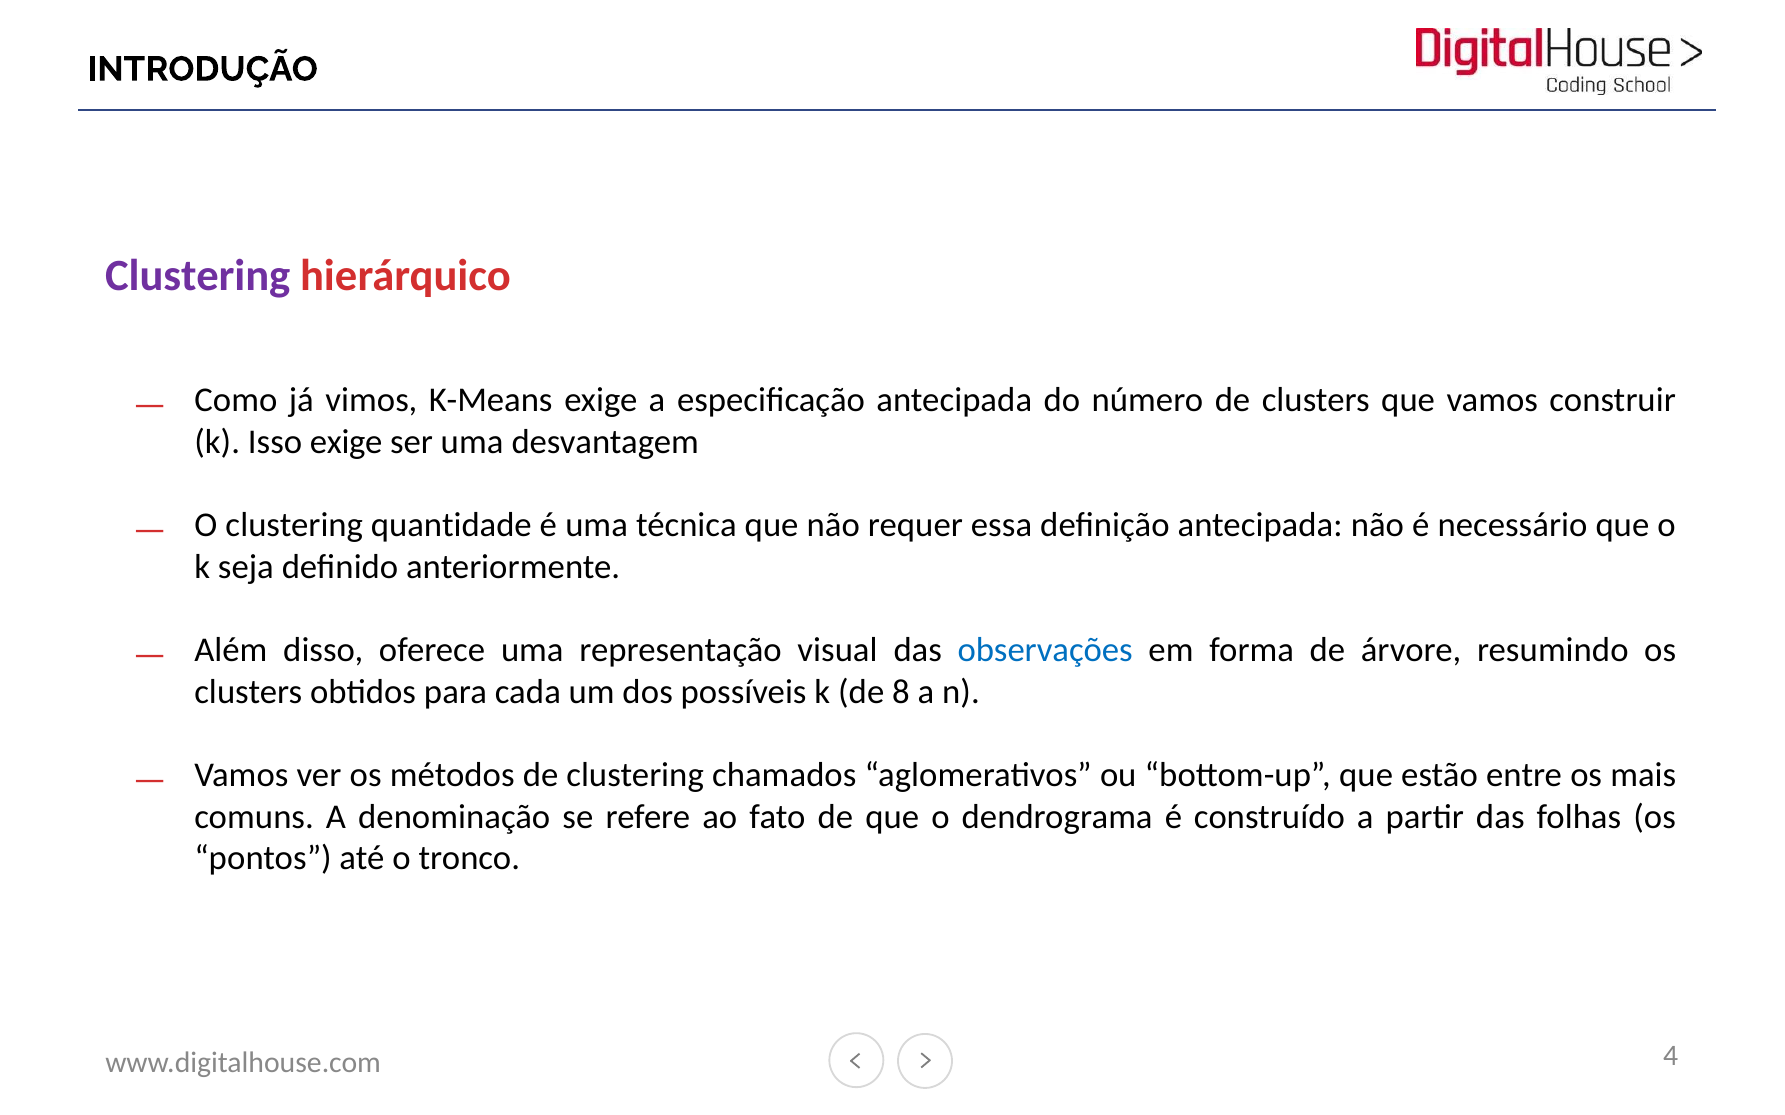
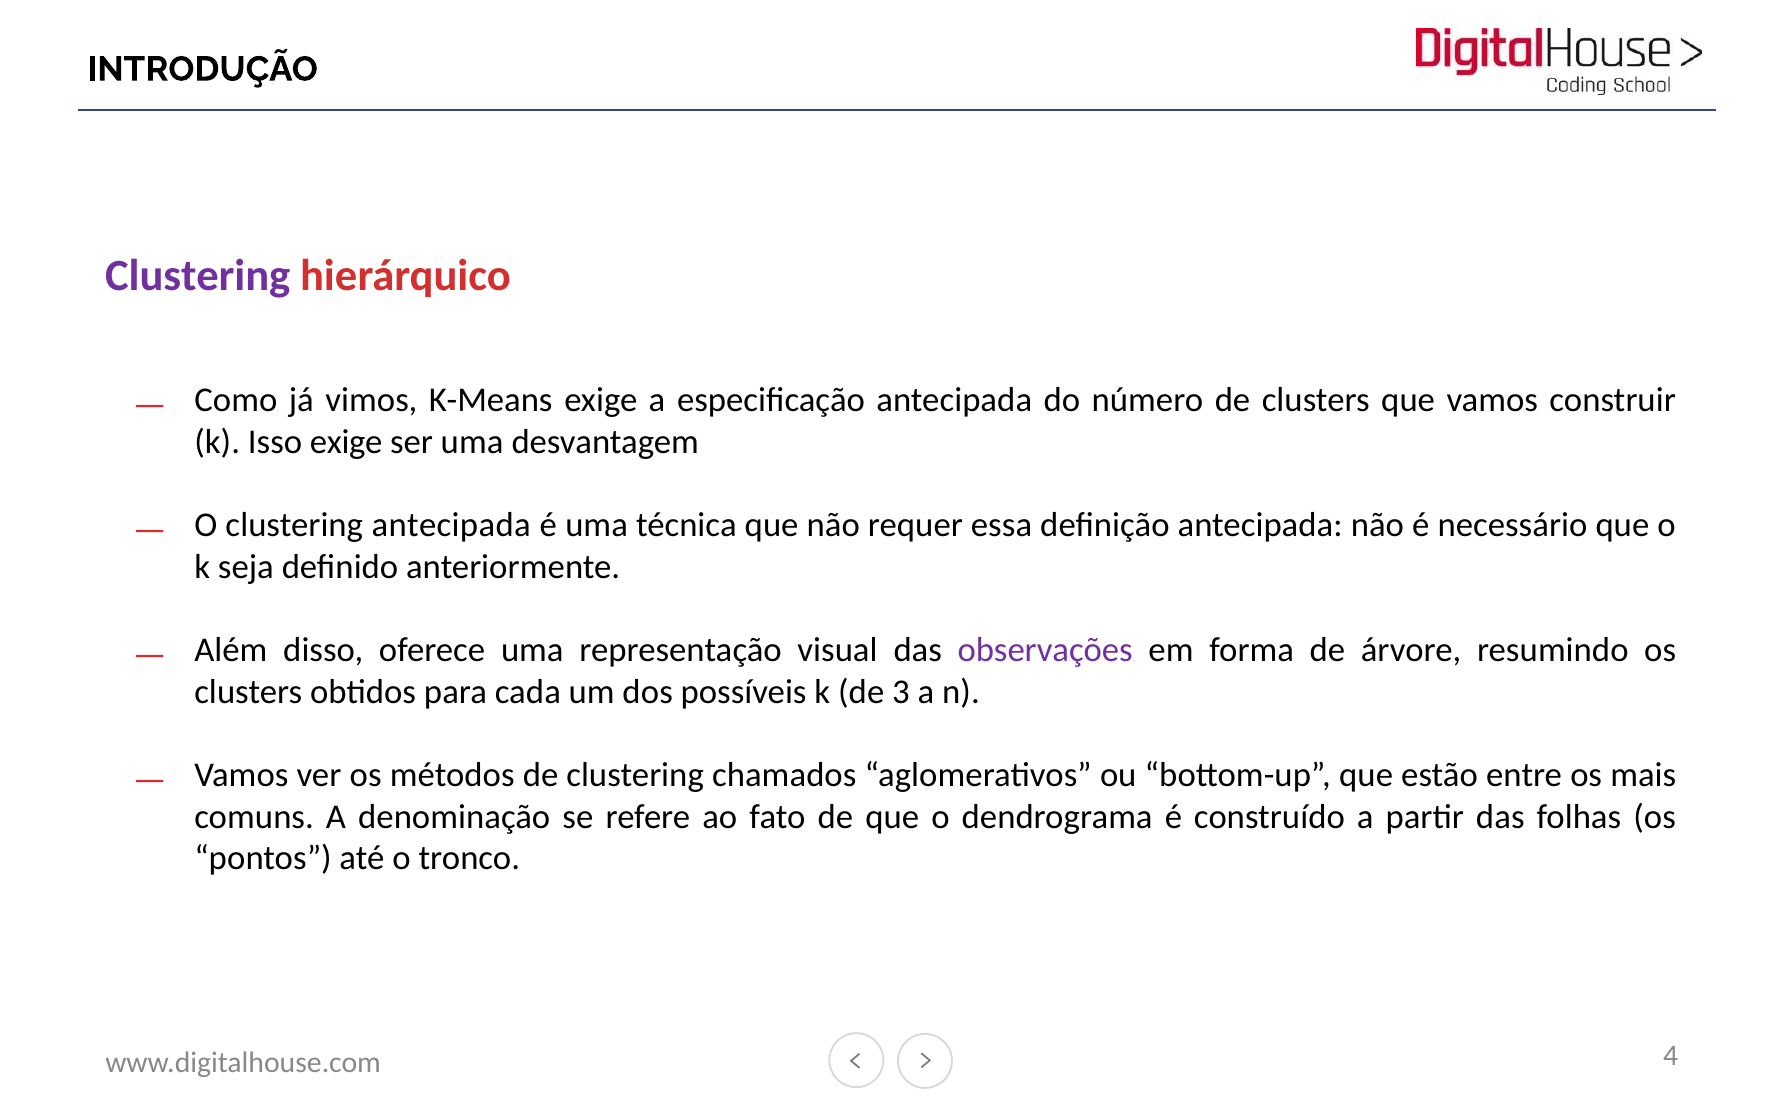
clustering quantidade: quantidade -> antecipada
observações colour: blue -> purple
8: 8 -> 3
